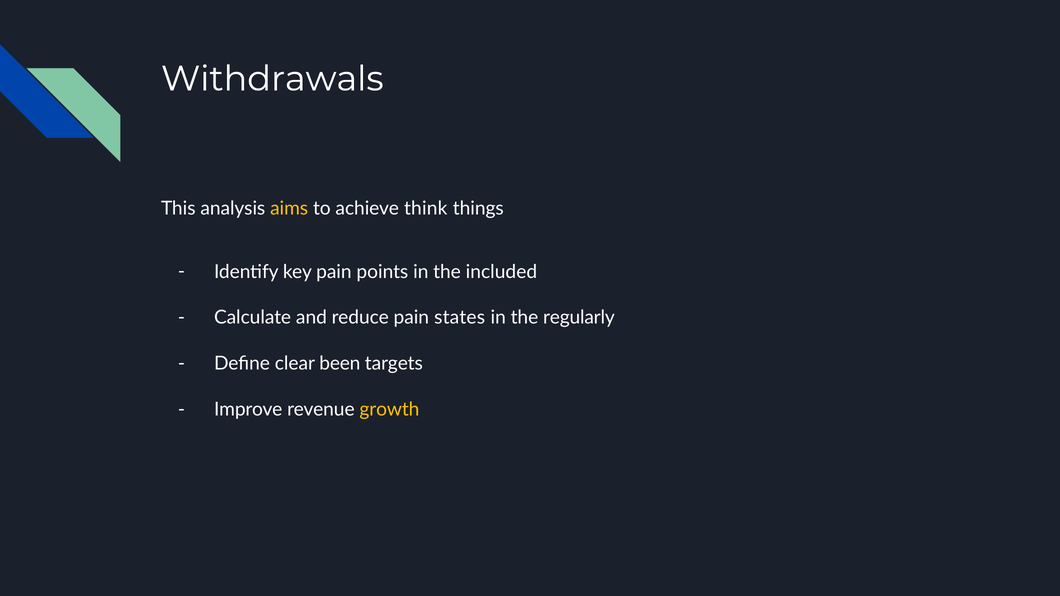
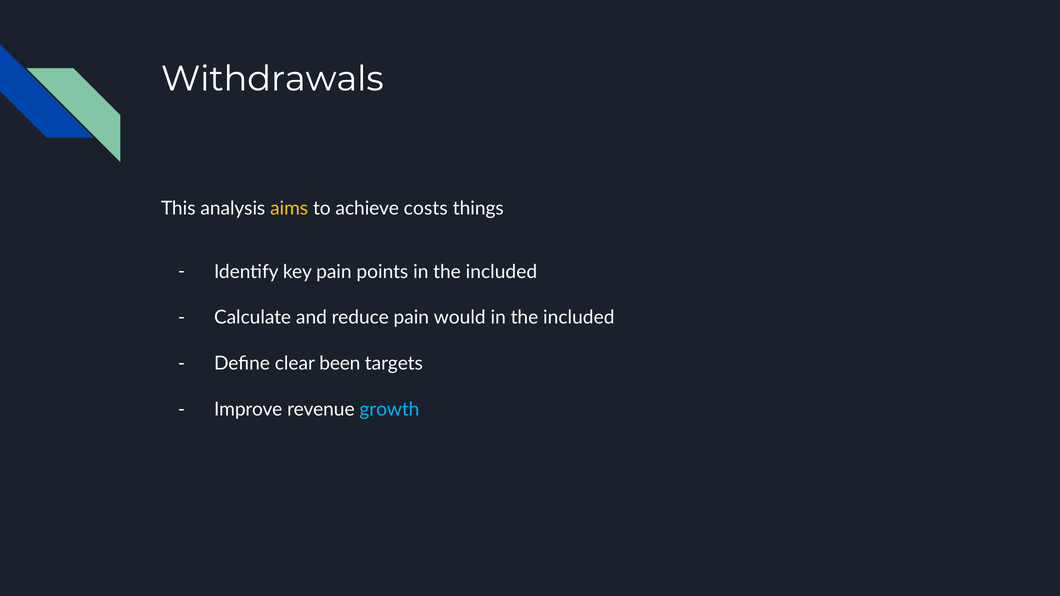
think: think -> costs
states: states -> would
regularly at (579, 318): regularly -> included
growth colour: yellow -> light blue
